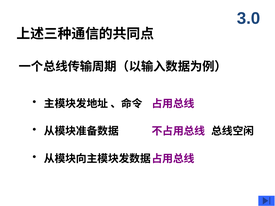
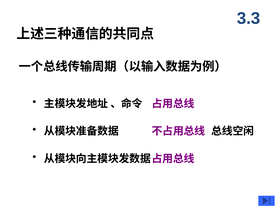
3.0: 3.0 -> 3.3
